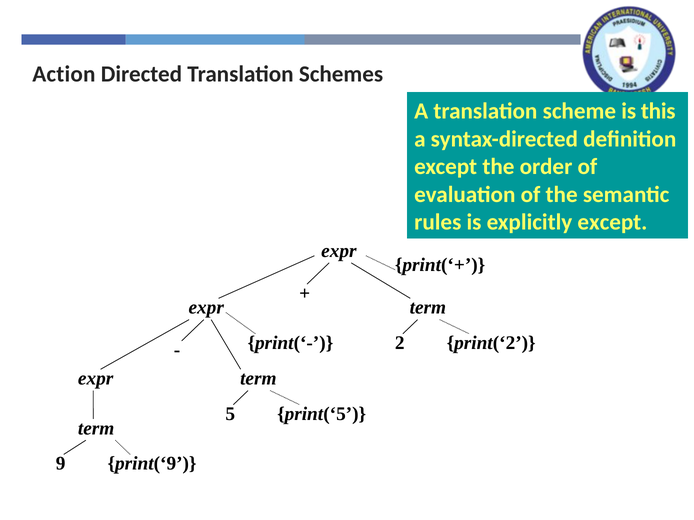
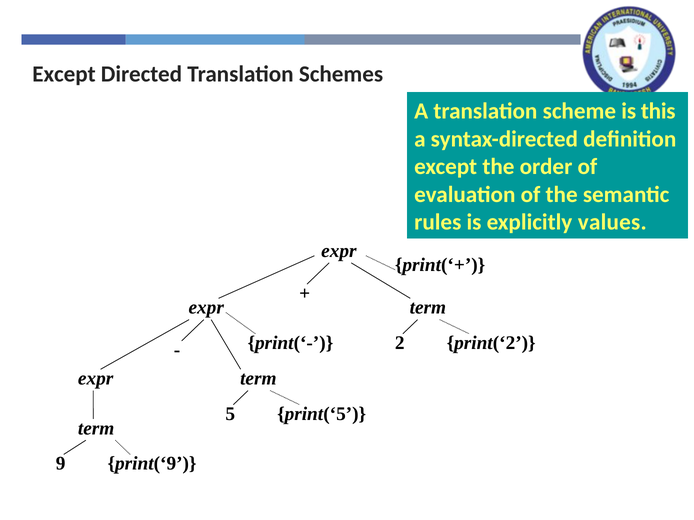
Action at (64, 74): Action -> Except
explicitly except: except -> values
